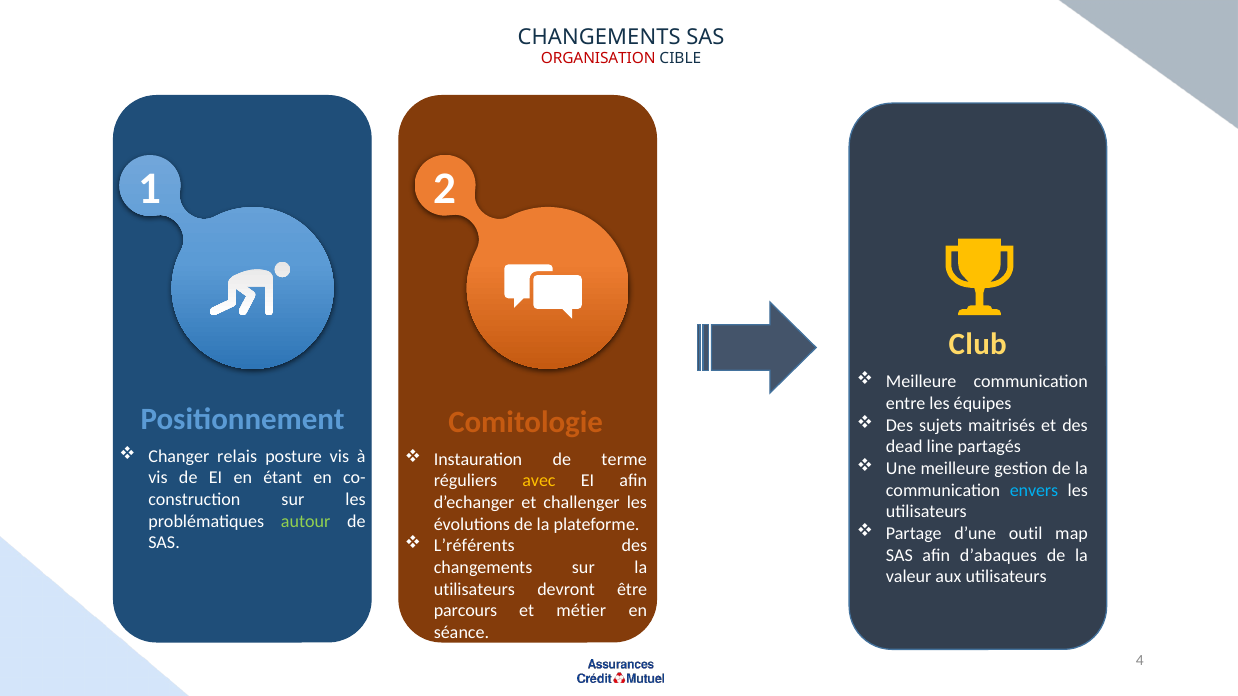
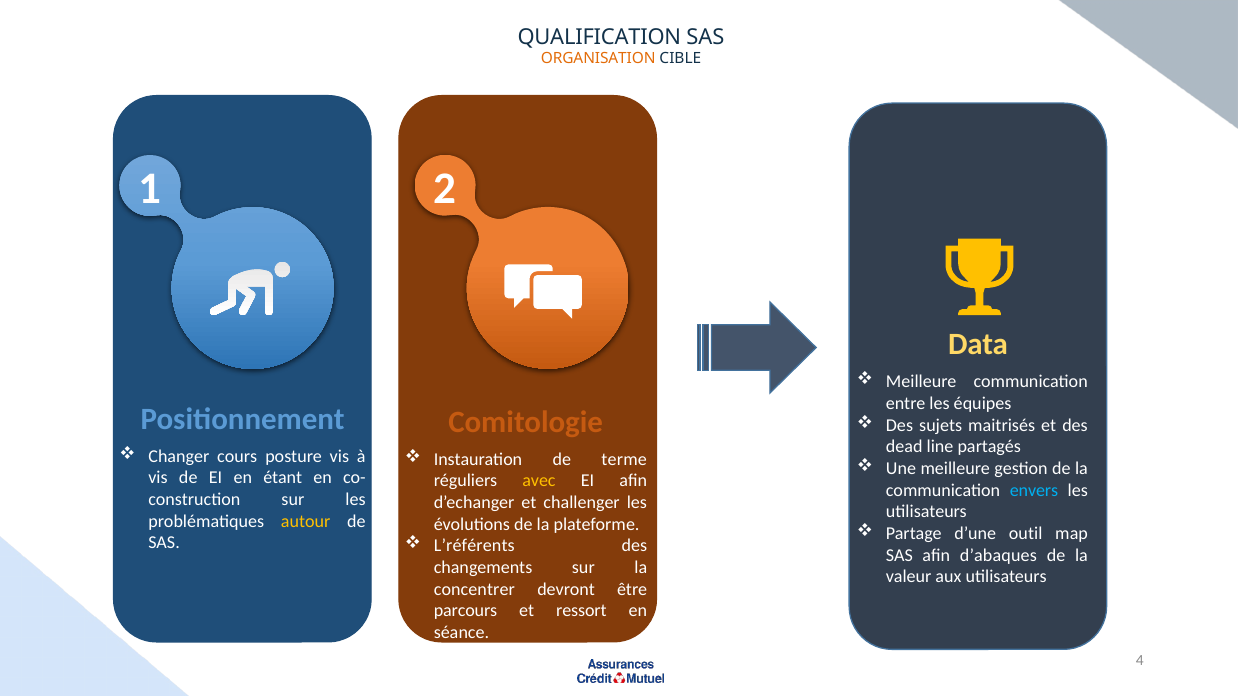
CHANGEMENTS at (599, 38): CHANGEMENTS -> QUALIFICATION
ORGANISATION colour: red -> orange
Club: Club -> Data
relais: relais -> cours
autour colour: light green -> yellow
utilisateurs at (474, 590): utilisateurs -> concentrer
métier: métier -> ressort
